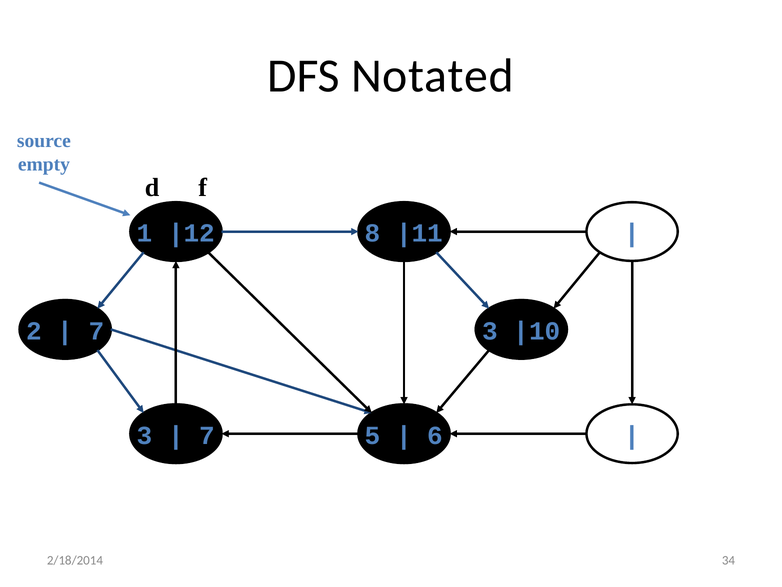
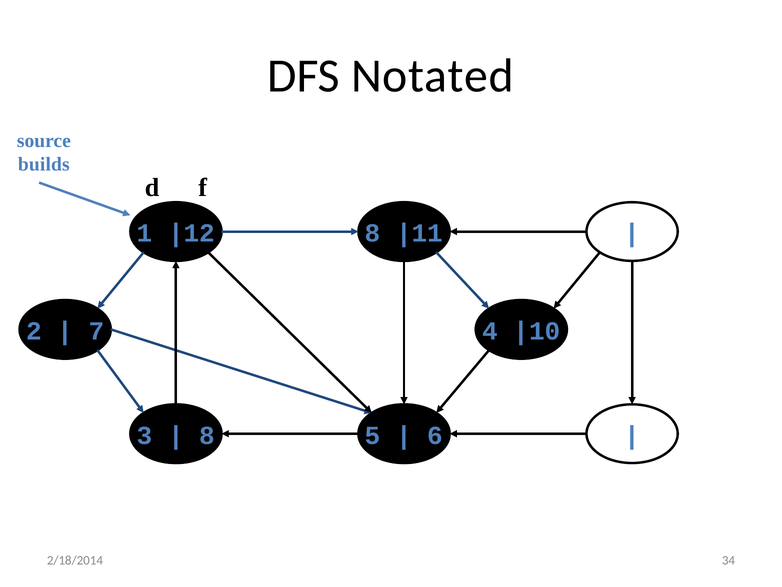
empty: empty -> builds
7 3: 3 -> 4
7 at (207, 435): 7 -> 8
